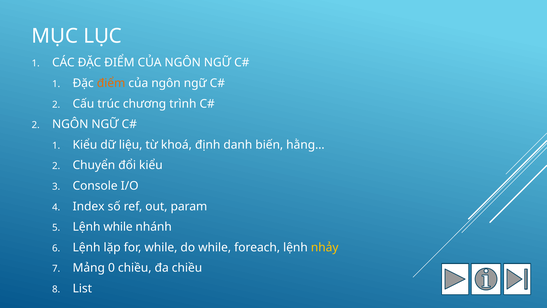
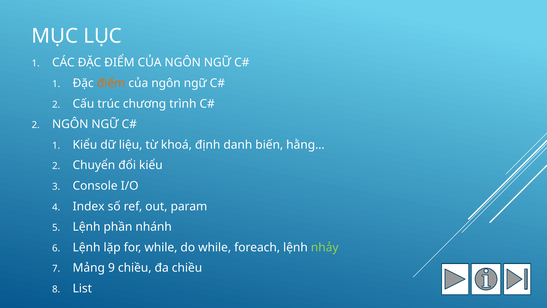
Lệnh while: while -> phần
nhảy colour: yellow -> light green
0: 0 -> 9
